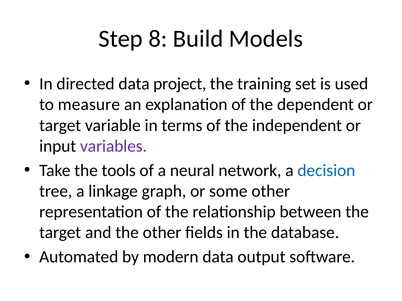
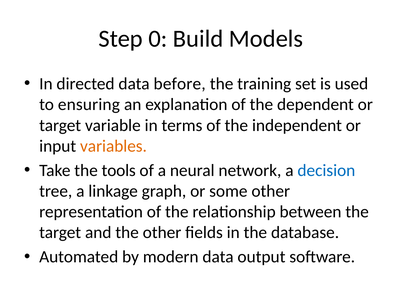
8: 8 -> 0
project: project -> before
measure: measure -> ensuring
variables colour: purple -> orange
